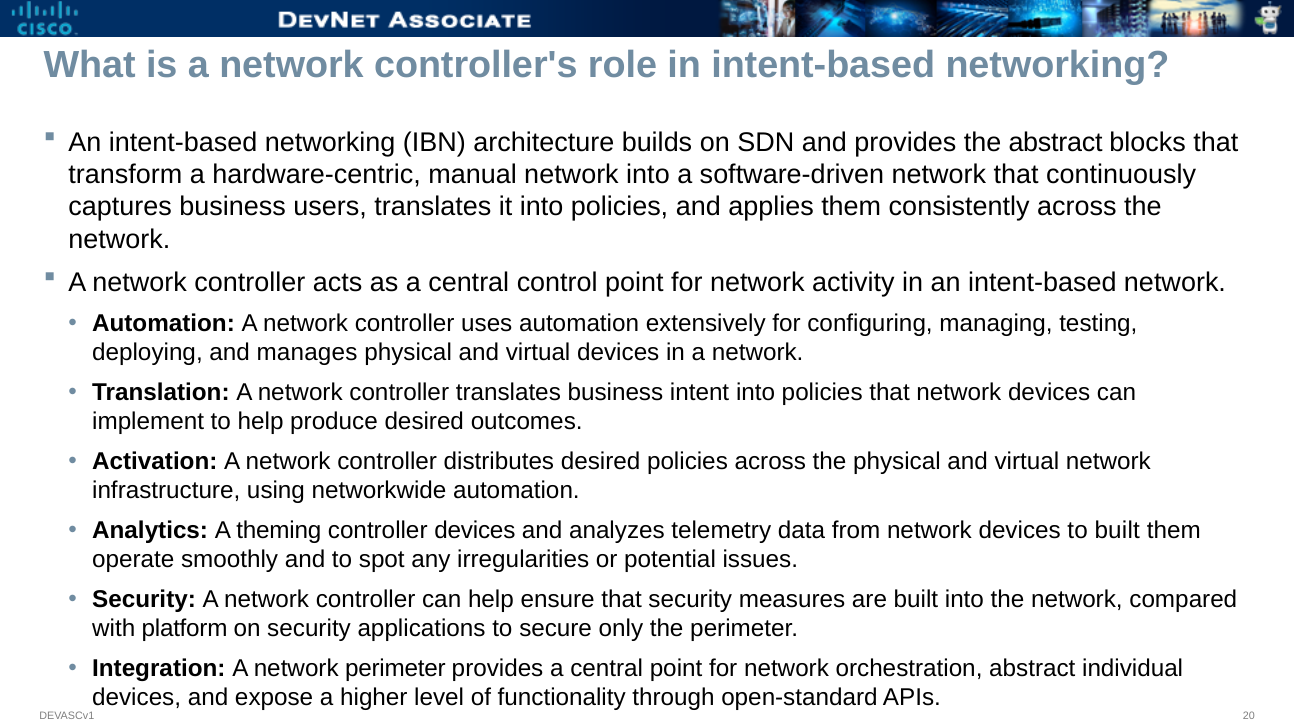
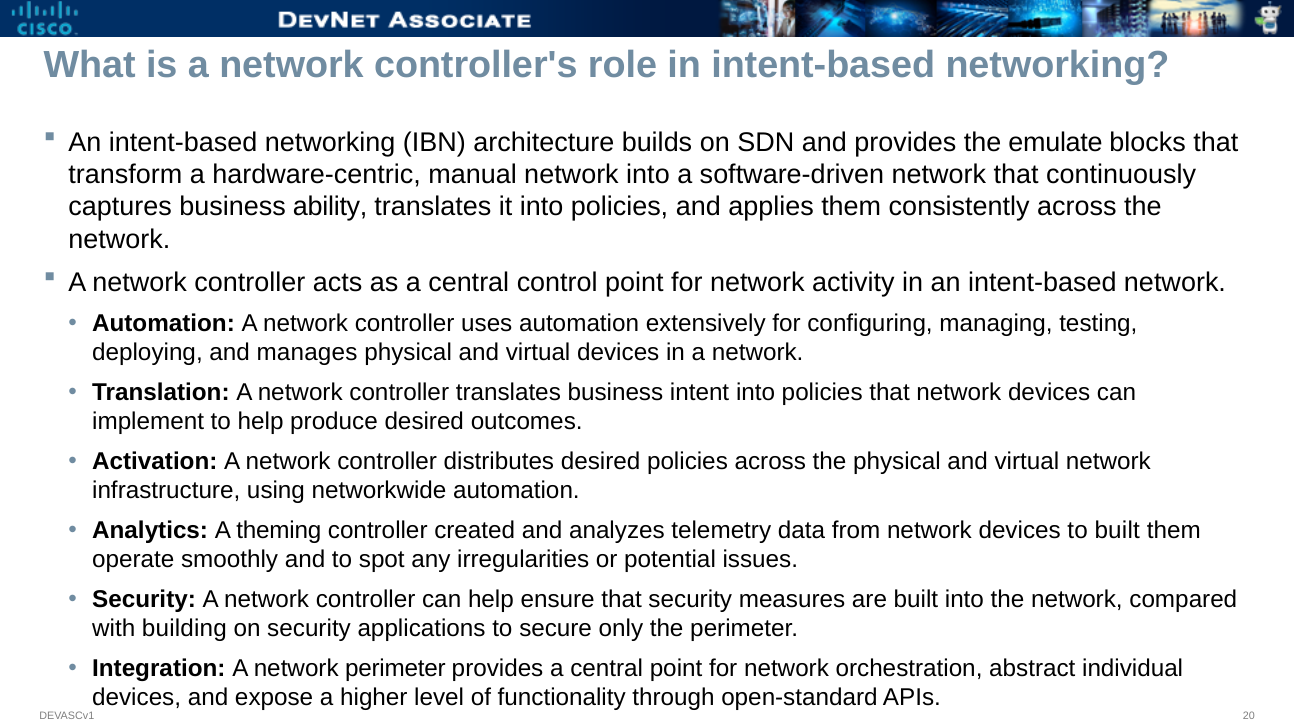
the abstract: abstract -> emulate
users: users -> ability
controller devices: devices -> created
platform: platform -> building
